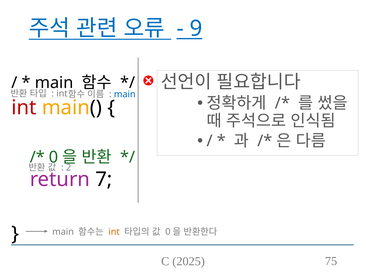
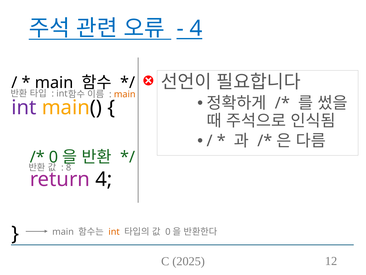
9 at (196, 28): 9 -> 4
main at (125, 94) colour: blue -> orange
int at (24, 107) colour: red -> purple
2: 2 -> 8
return 7: 7 -> 4
75: 75 -> 12
